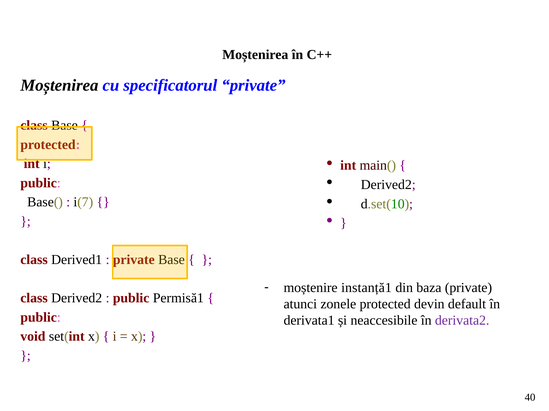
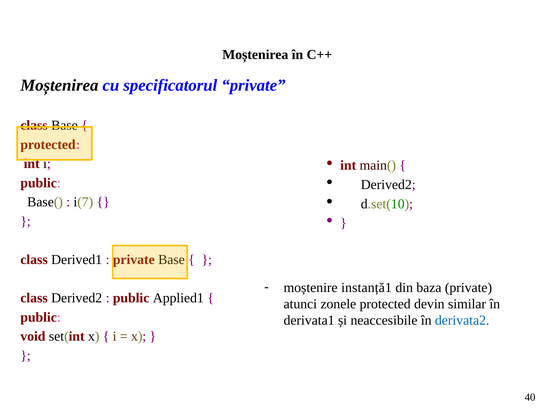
Permisă1: Permisă1 -> Applied1
default: default -> similar
derivata2 colour: purple -> blue
